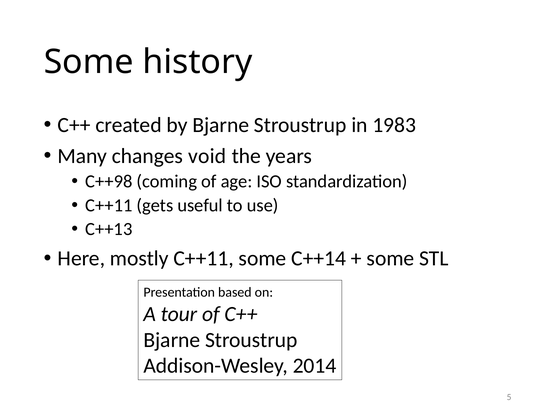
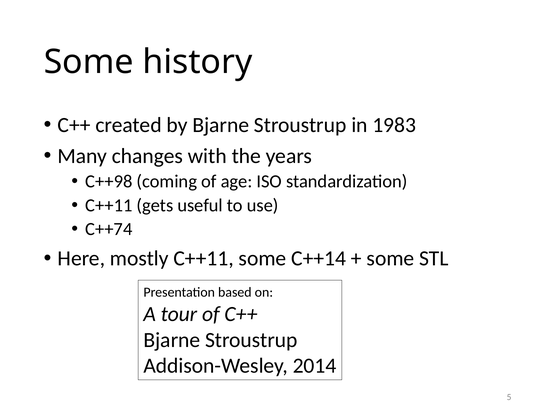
void: void -> with
C++13: C++13 -> C++74
